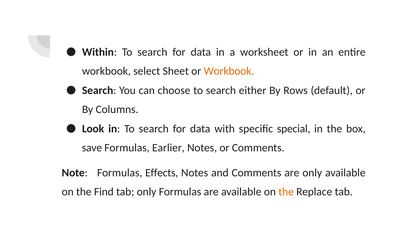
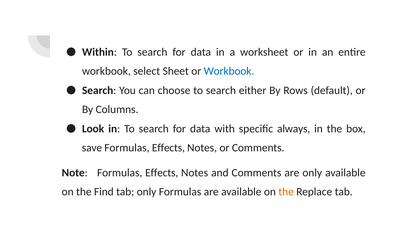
Workbook at (229, 71) colour: orange -> blue
special: special -> always
Earlier at (168, 148): Earlier -> Effects
